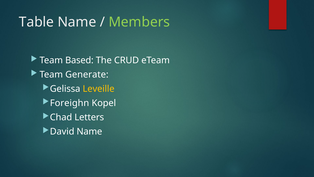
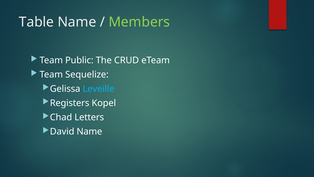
Based: Based -> Public
Generate: Generate -> Sequelize
Leveille colour: yellow -> light blue
Foreighn: Foreighn -> Registers
